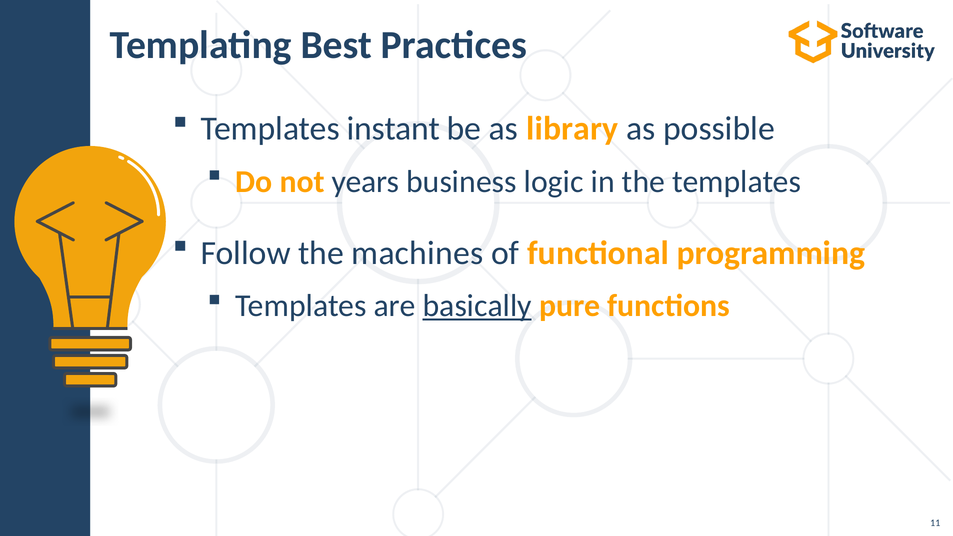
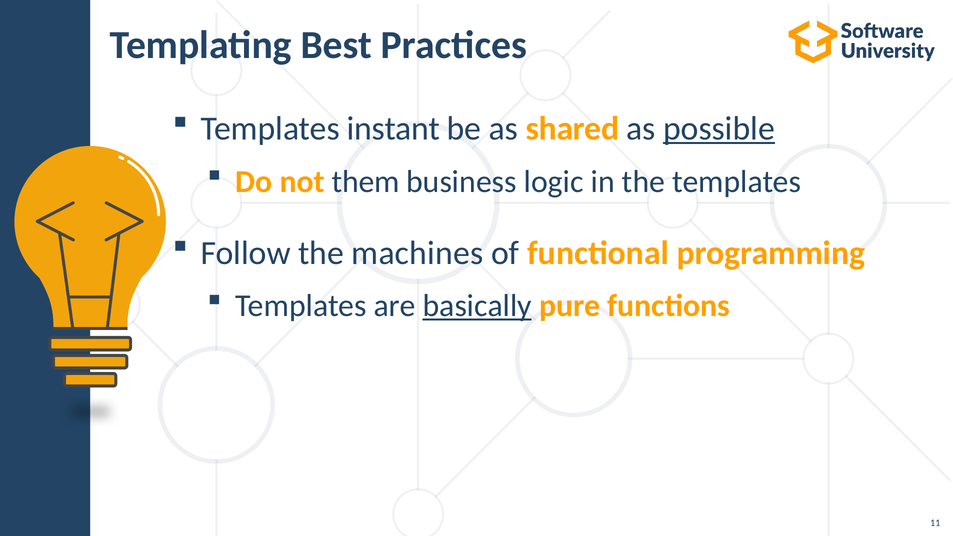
library: library -> shared
possible underline: none -> present
years: years -> them
